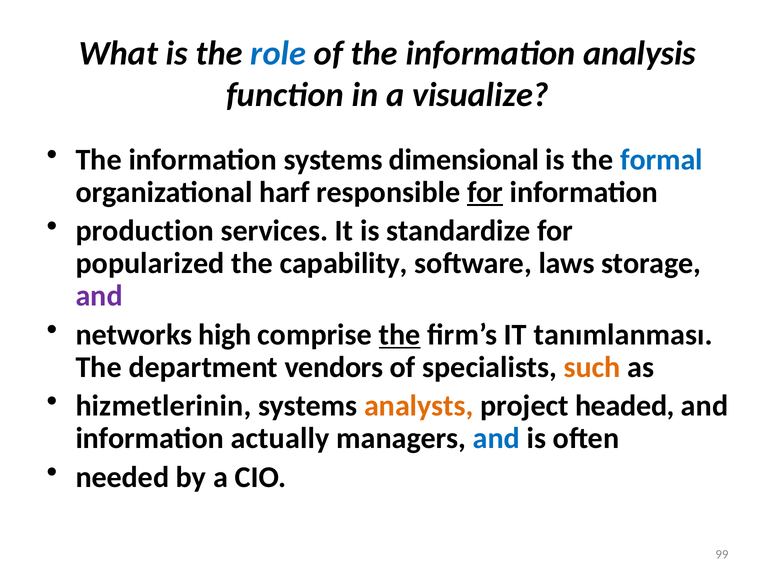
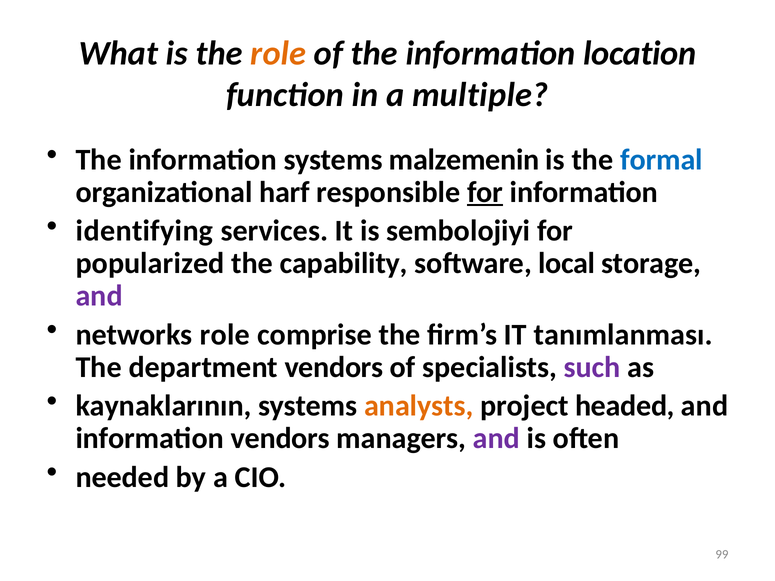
role at (278, 53) colour: blue -> orange
analysis: analysis -> location
visualize: visualize -> multiple
dimensional: dimensional -> malzemenin
production: production -> identifying
standardize: standardize -> sembolojiyi
laws: laws -> local
networks high: high -> role
the at (400, 335) underline: present -> none
such colour: orange -> purple
hizmetlerinin: hizmetlerinin -> kaynaklarının
information actually: actually -> vendors
and at (496, 439) colour: blue -> purple
